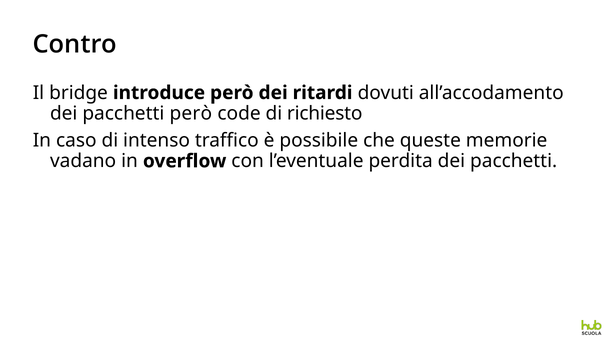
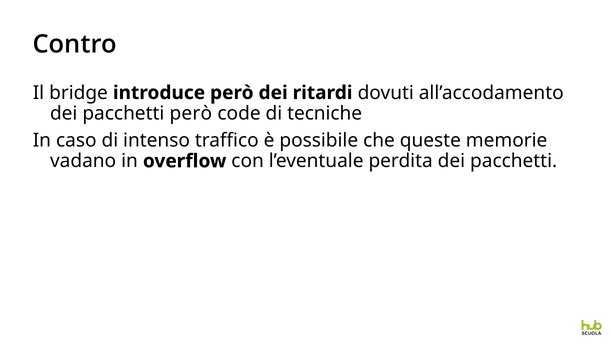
richiesto: richiesto -> tecniche
